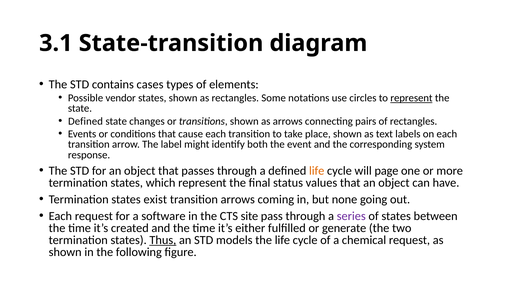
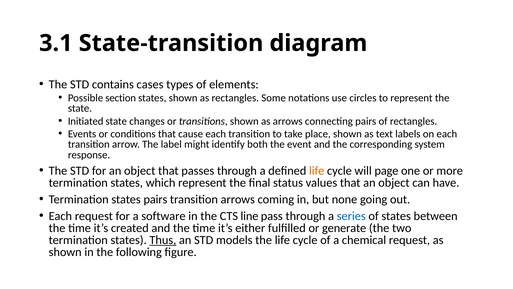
vendor: vendor -> section
represent at (411, 98) underline: present -> none
Defined at (86, 121): Defined -> Initiated
states exist: exist -> pairs
site: site -> line
series colour: purple -> blue
